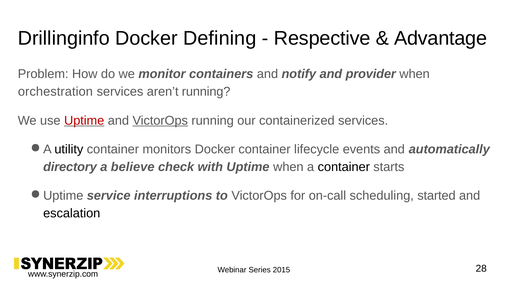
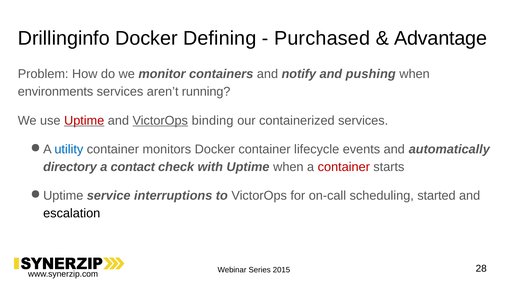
Respective: Respective -> Purchased
provider: provider -> pushing
orchestration: orchestration -> environments
VictorOps running: running -> binding
utility colour: black -> blue
believe: believe -> contact
container at (344, 167) colour: black -> red
